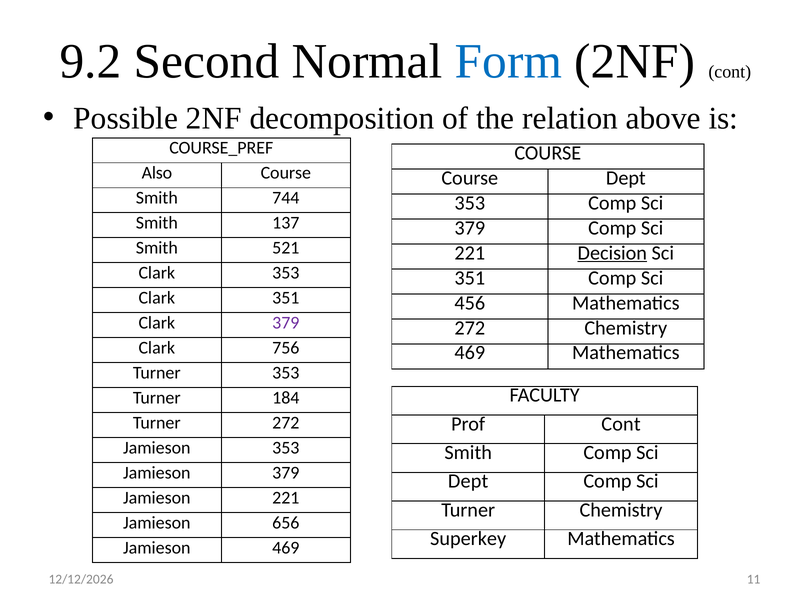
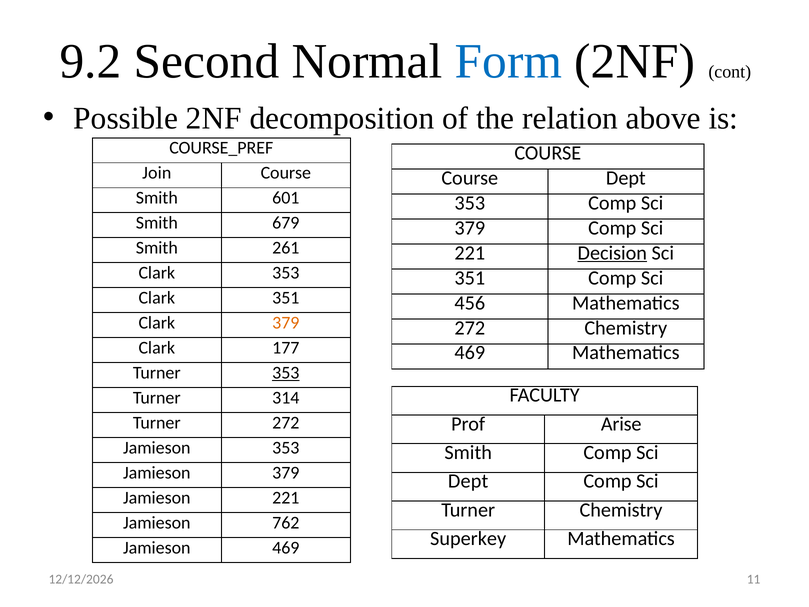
Also: Also -> Join
744: 744 -> 601
137: 137 -> 679
521: 521 -> 261
379 at (286, 323) colour: purple -> orange
756: 756 -> 177
353 at (286, 373) underline: none -> present
184: 184 -> 314
Prof Cont: Cont -> Arise
656: 656 -> 762
